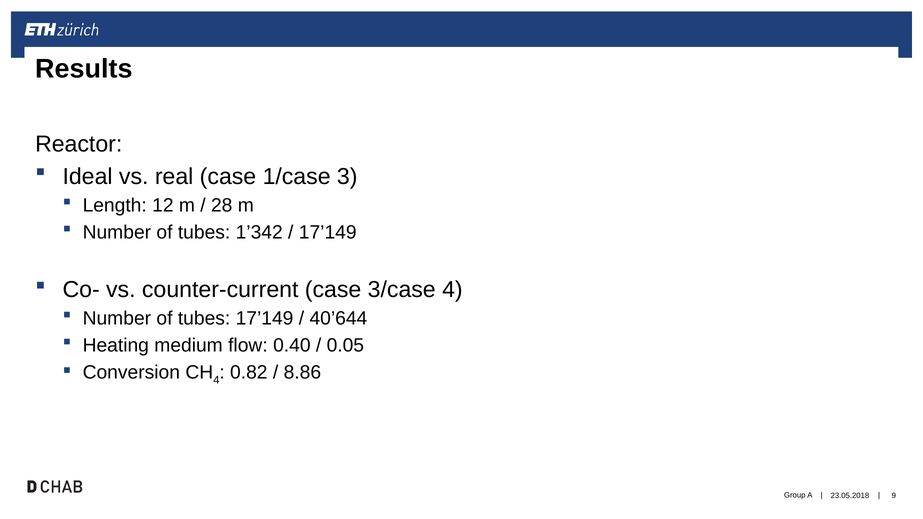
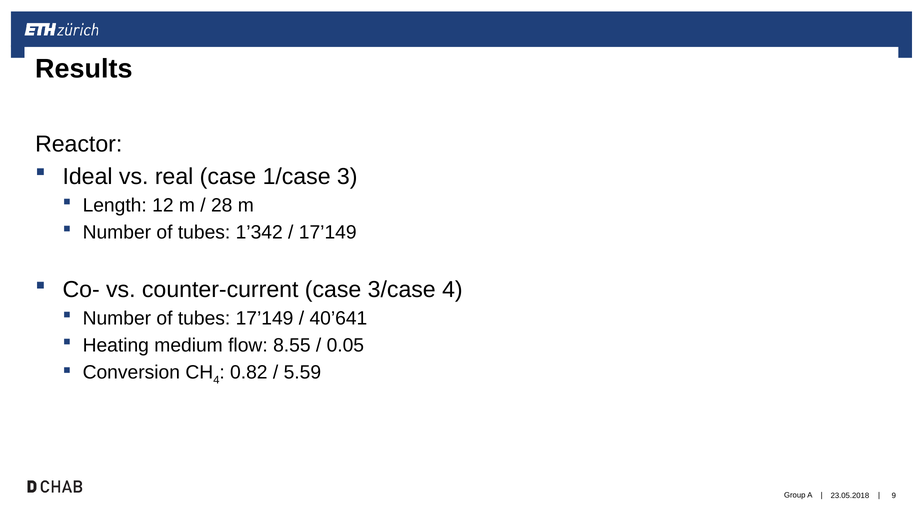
40’644: 40’644 -> 40’641
0.40: 0.40 -> 8.55
8.86: 8.86 -> 5.59
